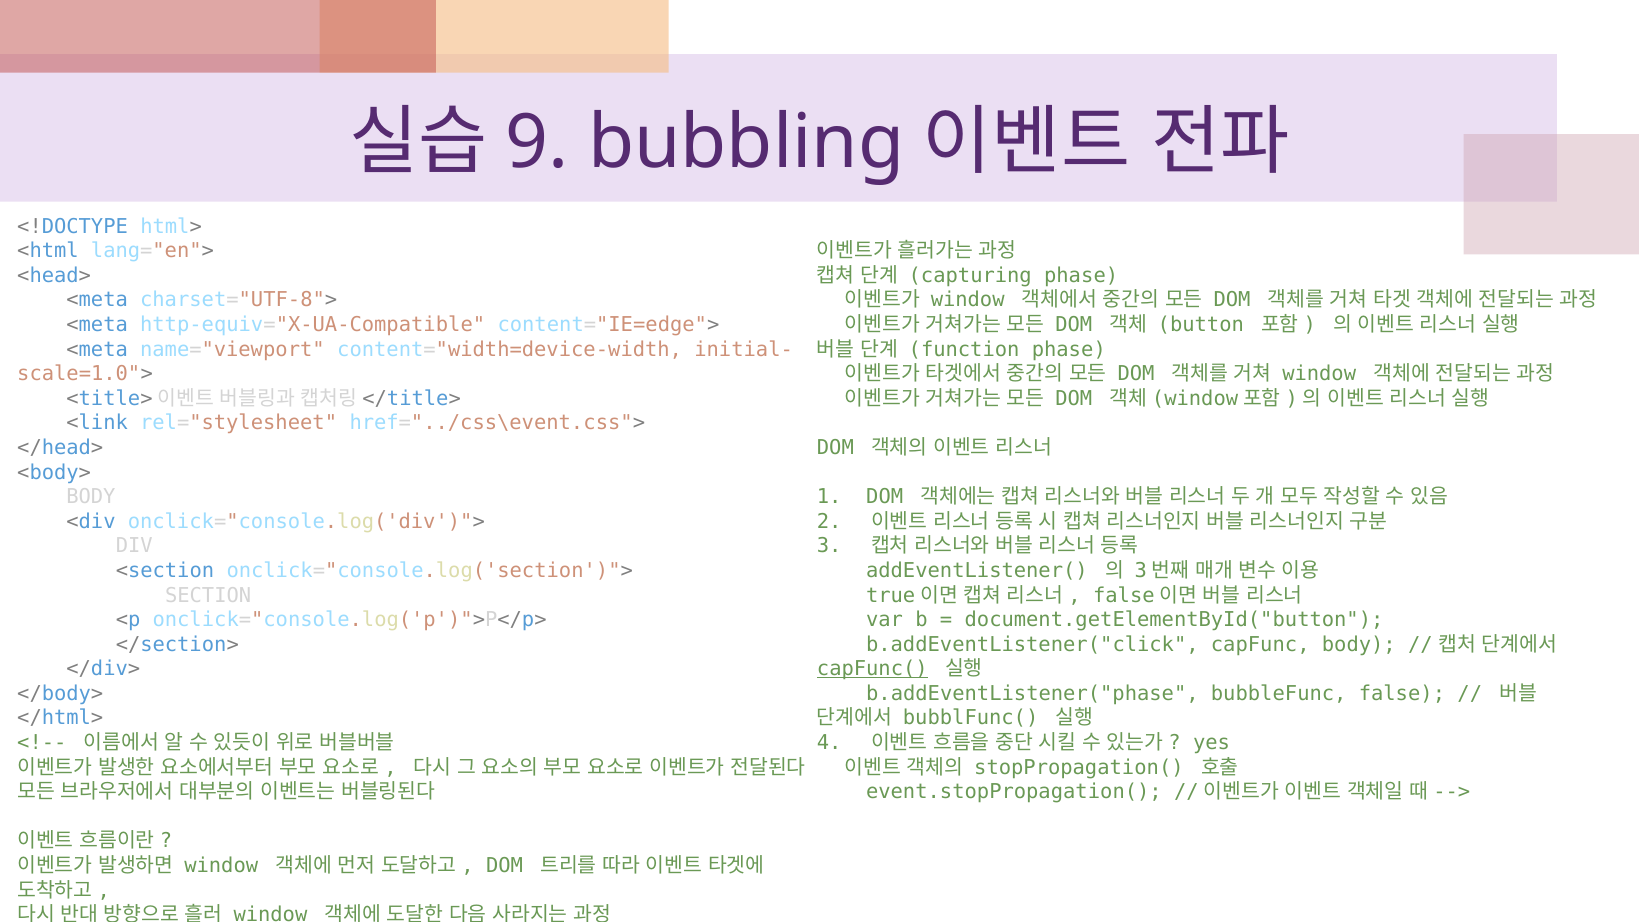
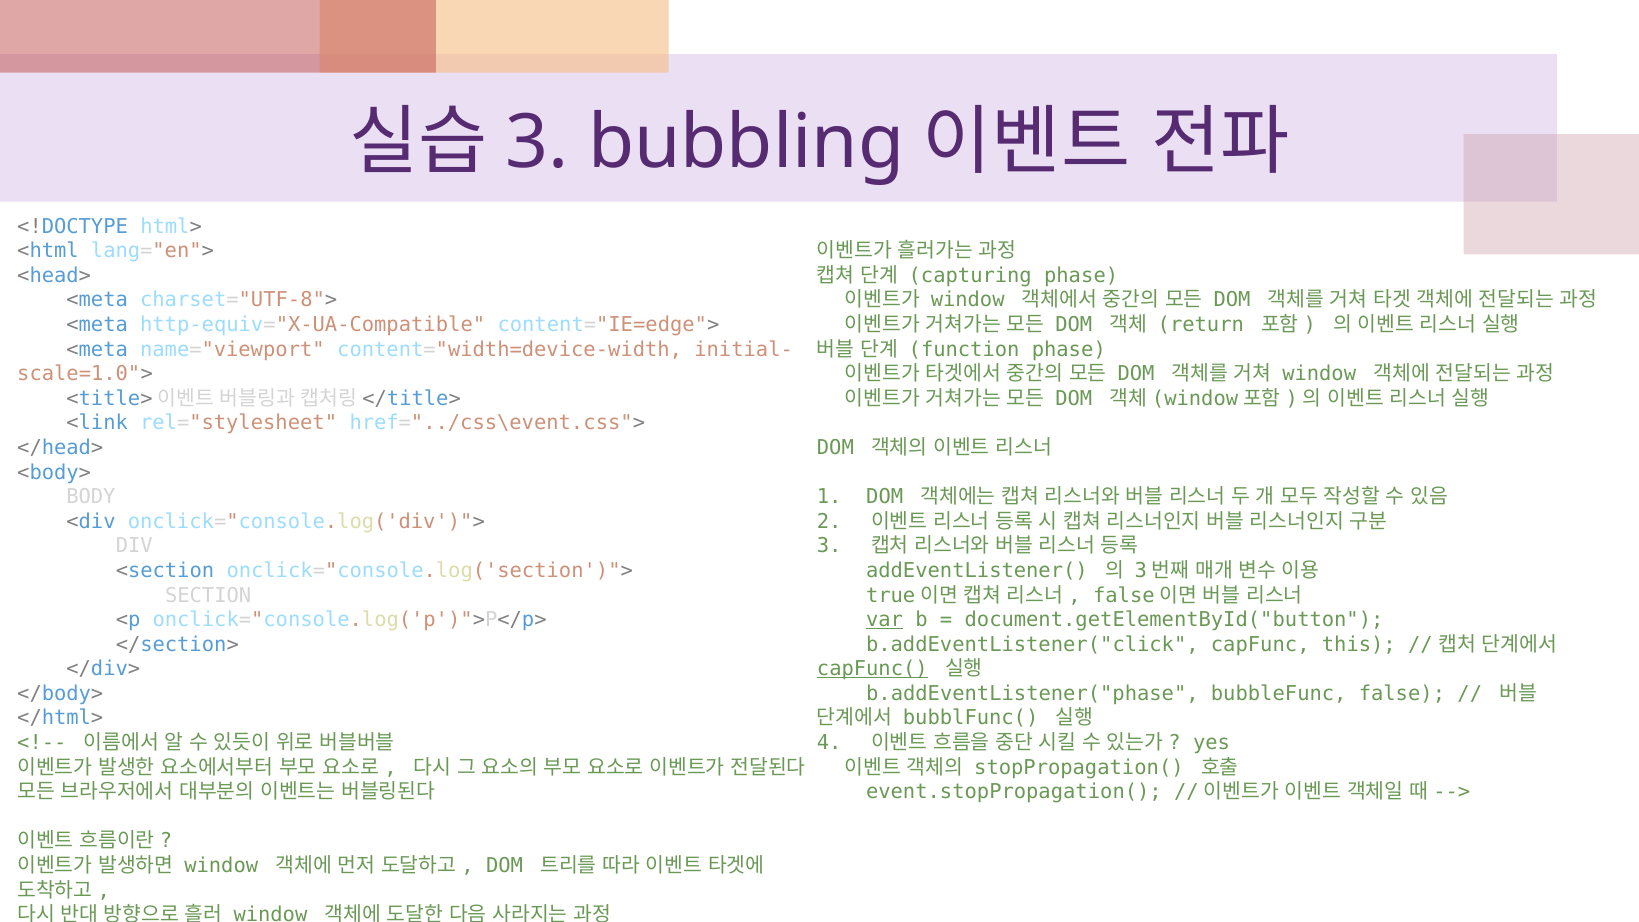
9 at (537, 142): 9 -> 3
button: button -> return
var underline: none -> present
capFunc body: body -> this
